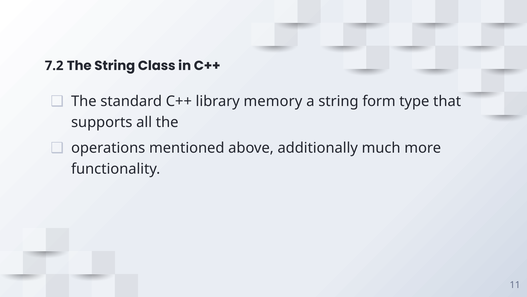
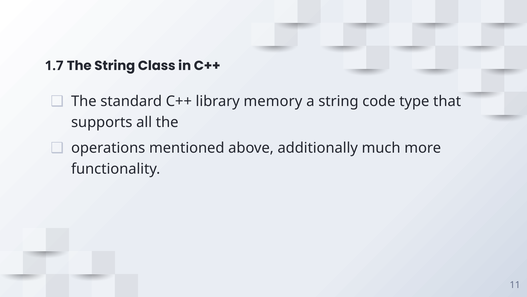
7.2: 7.2 -> 1.7
form: form -> code
